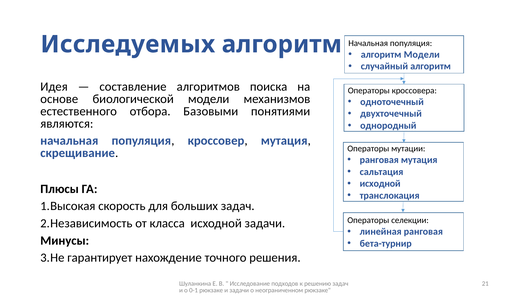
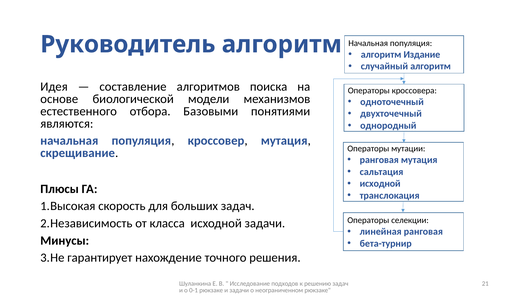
Исследуемых: Исследуемых -> Руководитель
алгоритм Модели: Модели -> Издание
